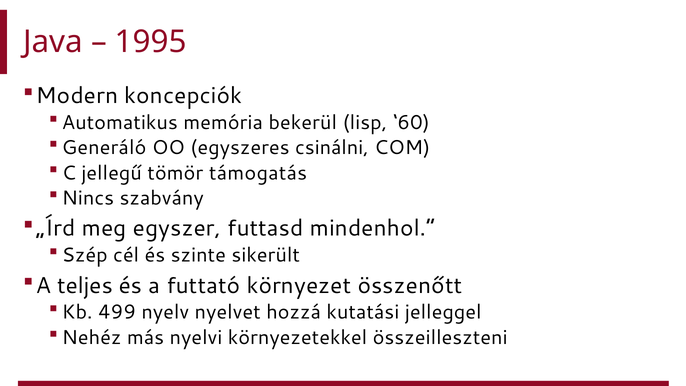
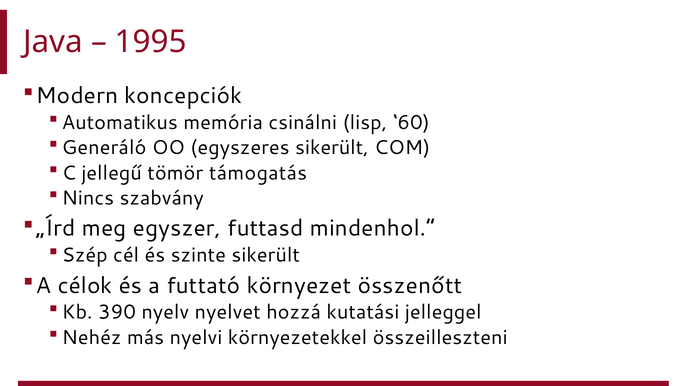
bekerül: bekerül -> csinálni
egyszeres csinálni: csinálni -> sikerült
teljes: teljes -> célok
499: 499 -> 390
